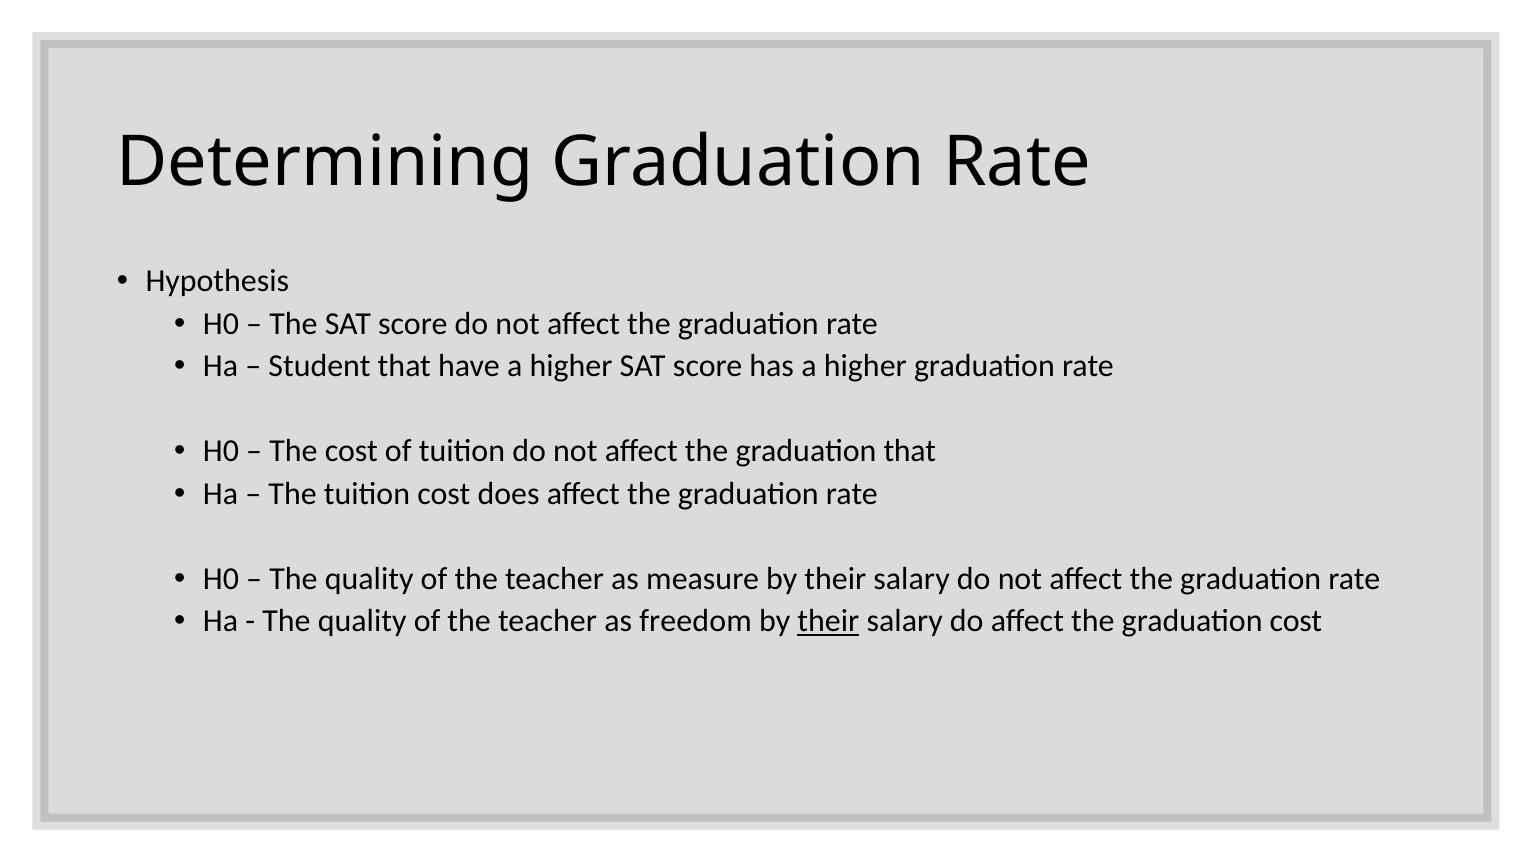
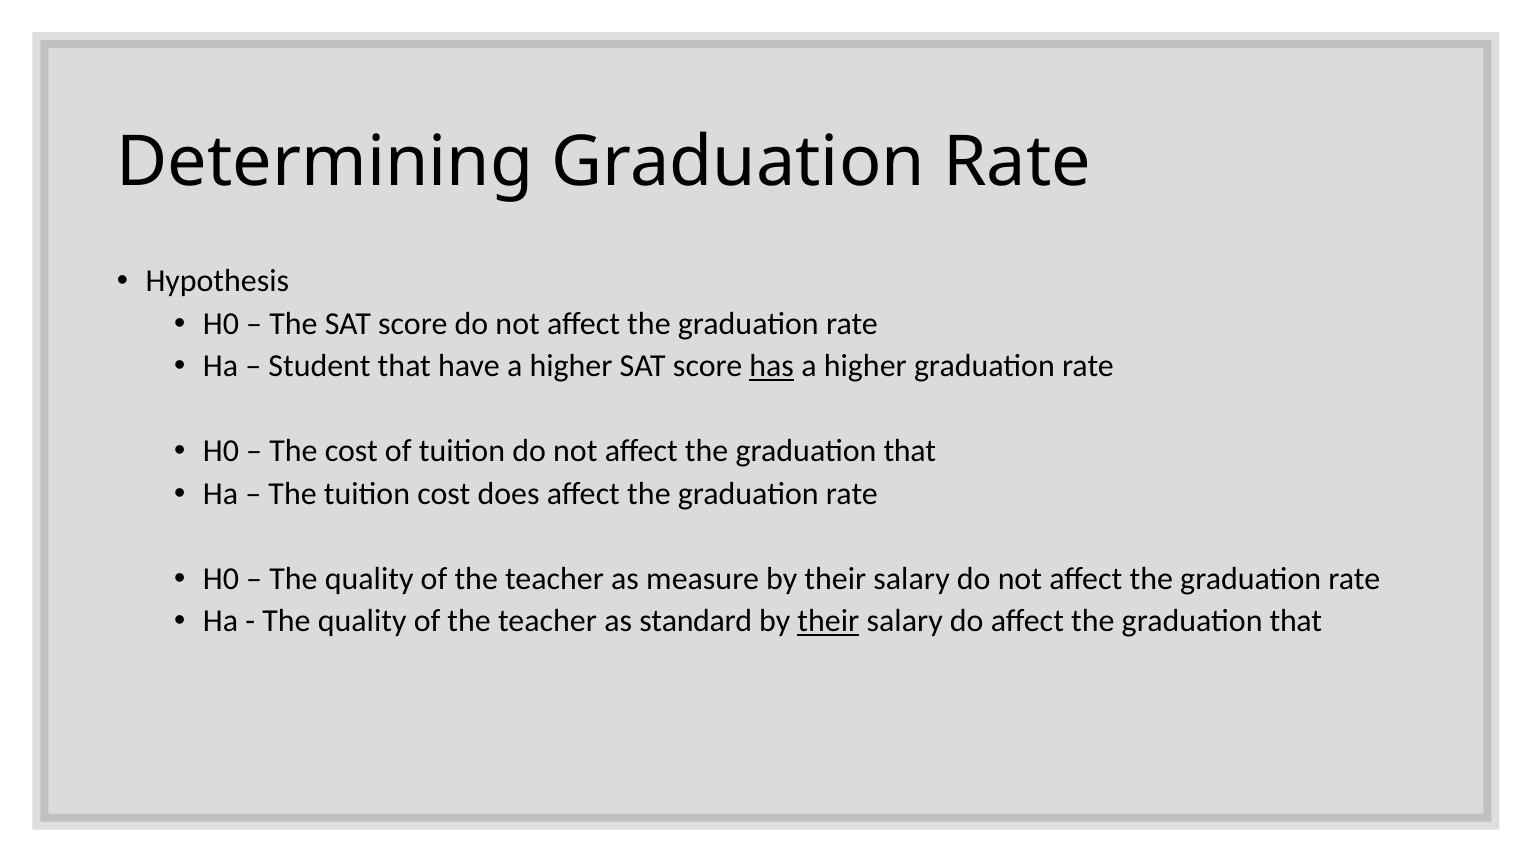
has underline: none -> present
freedom: freedom -> standard
cost at (1296, 621): cost -> that
